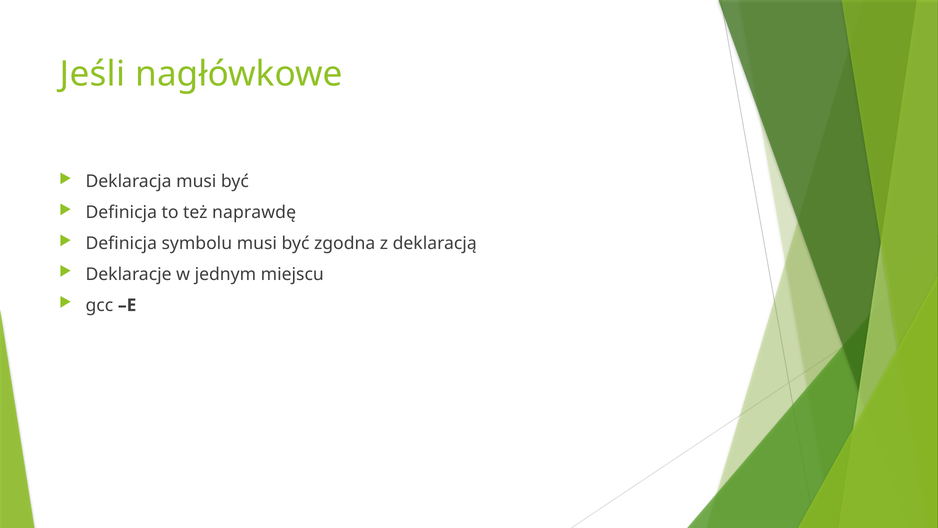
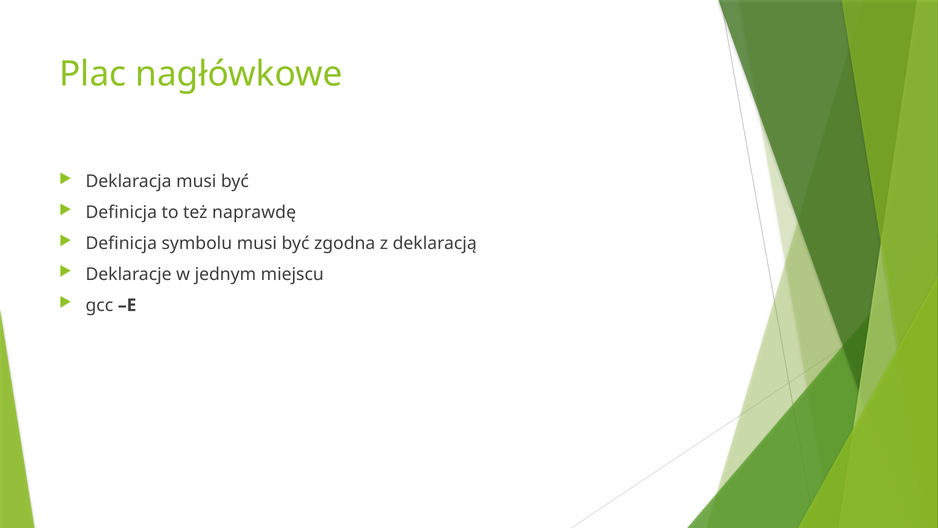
Jeśli: Jeśli -> Plac
